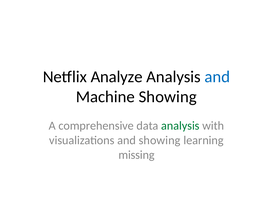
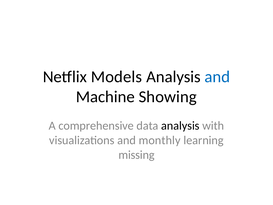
Analyze: Analyze -> Models
analysis at (180, 126) colour: green -> black
and showing: showing -> monthly
